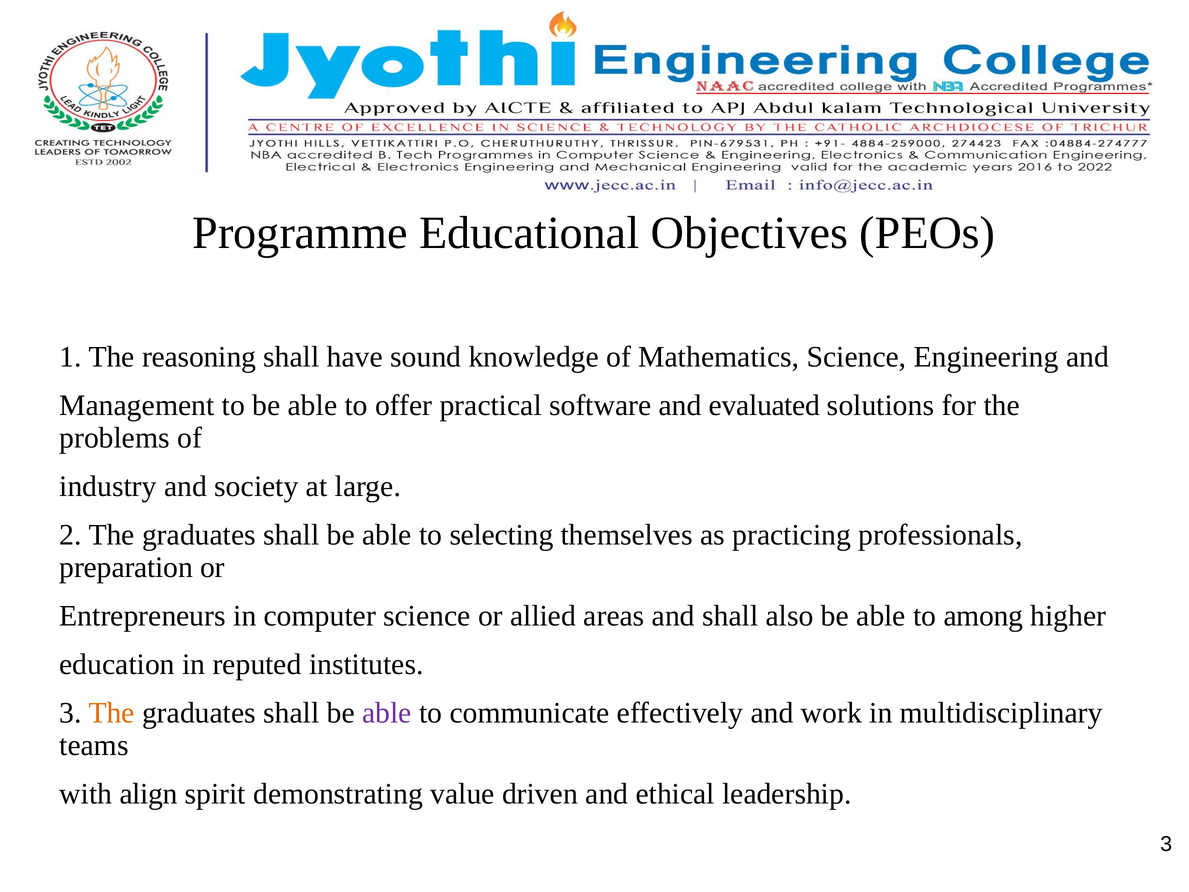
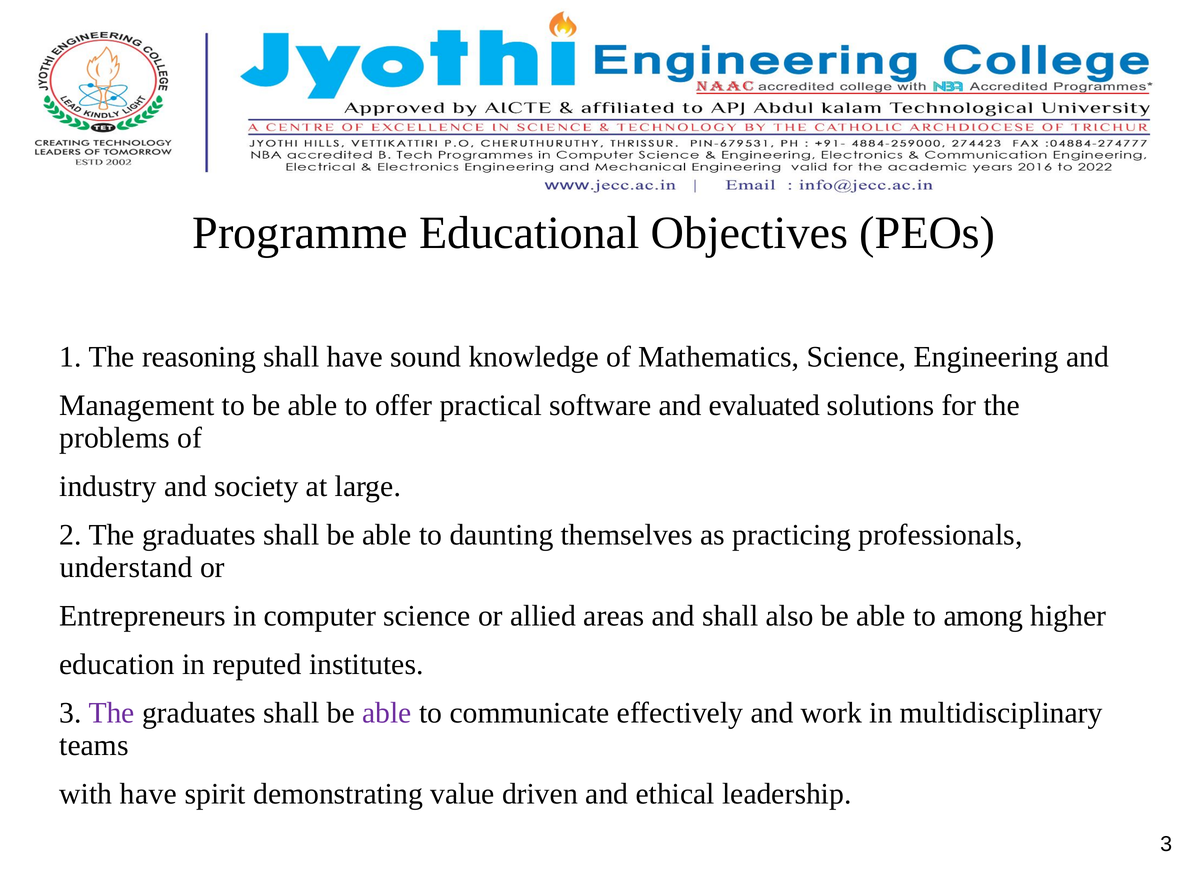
selecting: selecting -> daunting
preparation: preparation -> understand
The at (112, 713) colour: orange -> purple
with align: align -> have
